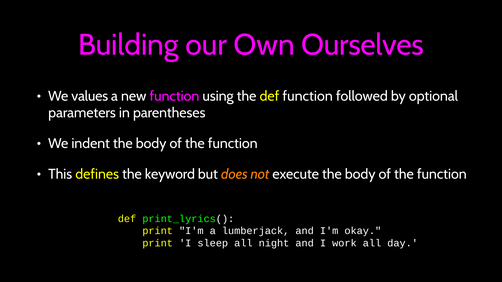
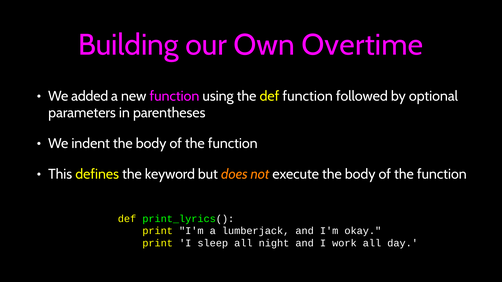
Ourselves: Ourselves -> Overtime
values: values -> added
